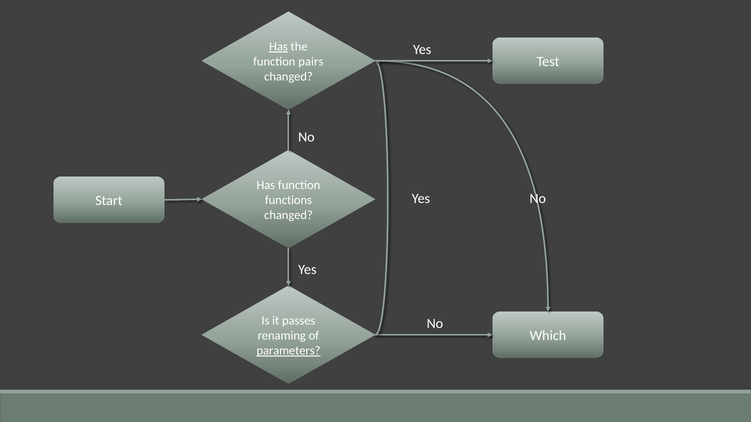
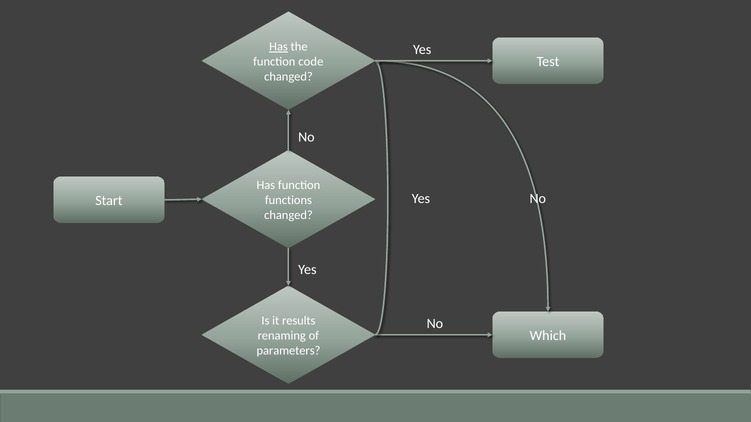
pairs: pairs -> code
passes: passes -> results
parameters underline: present -> none
